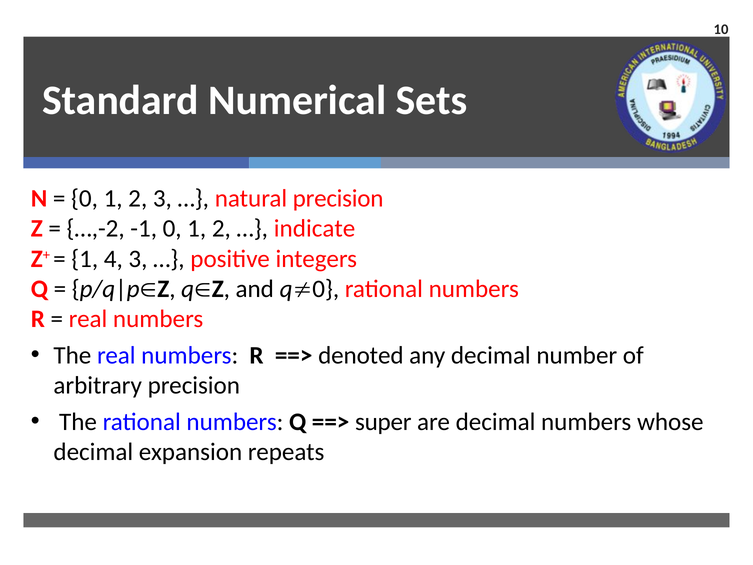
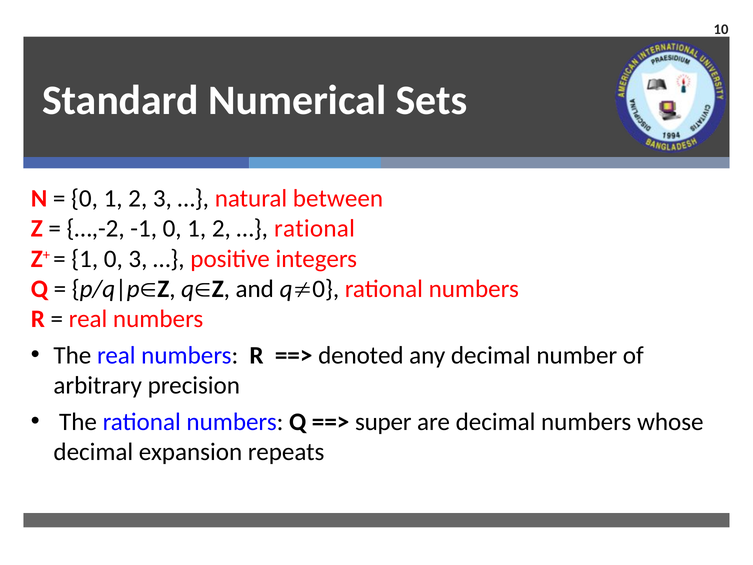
natural precision: precision -> between
indicate at (315, 229): indicate -> rational
1 4: 4 -> 0
